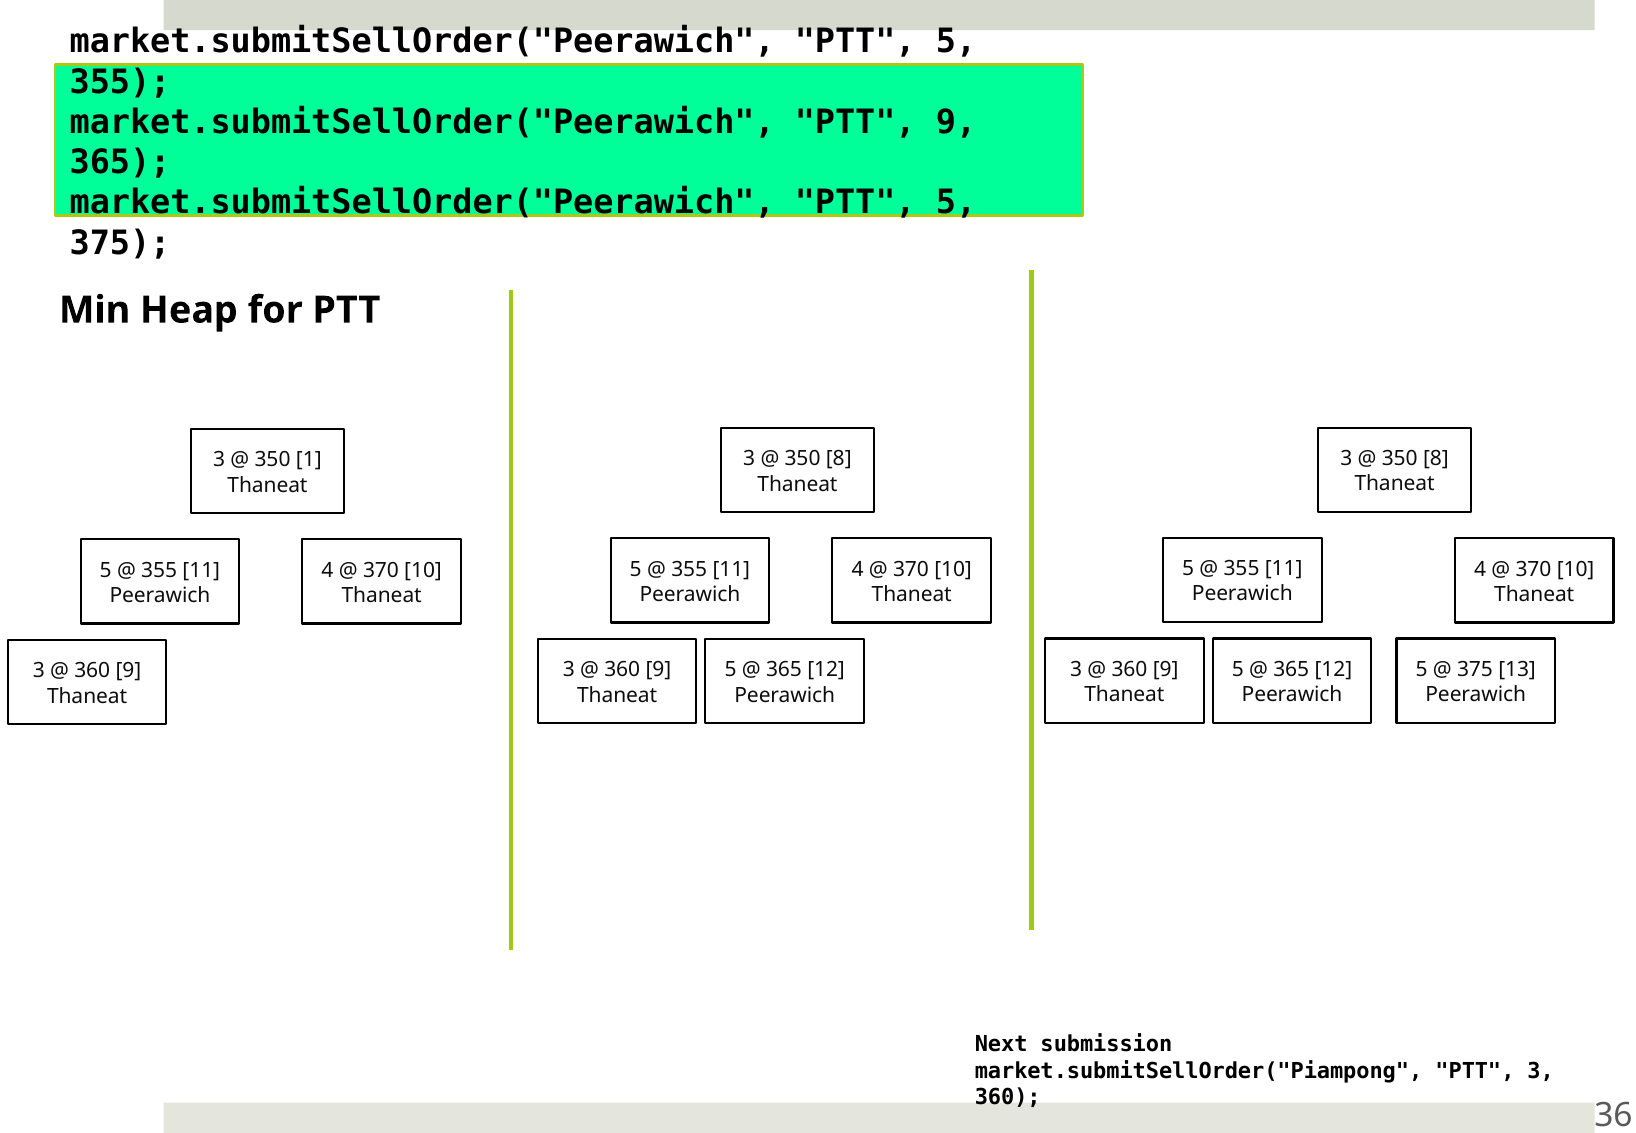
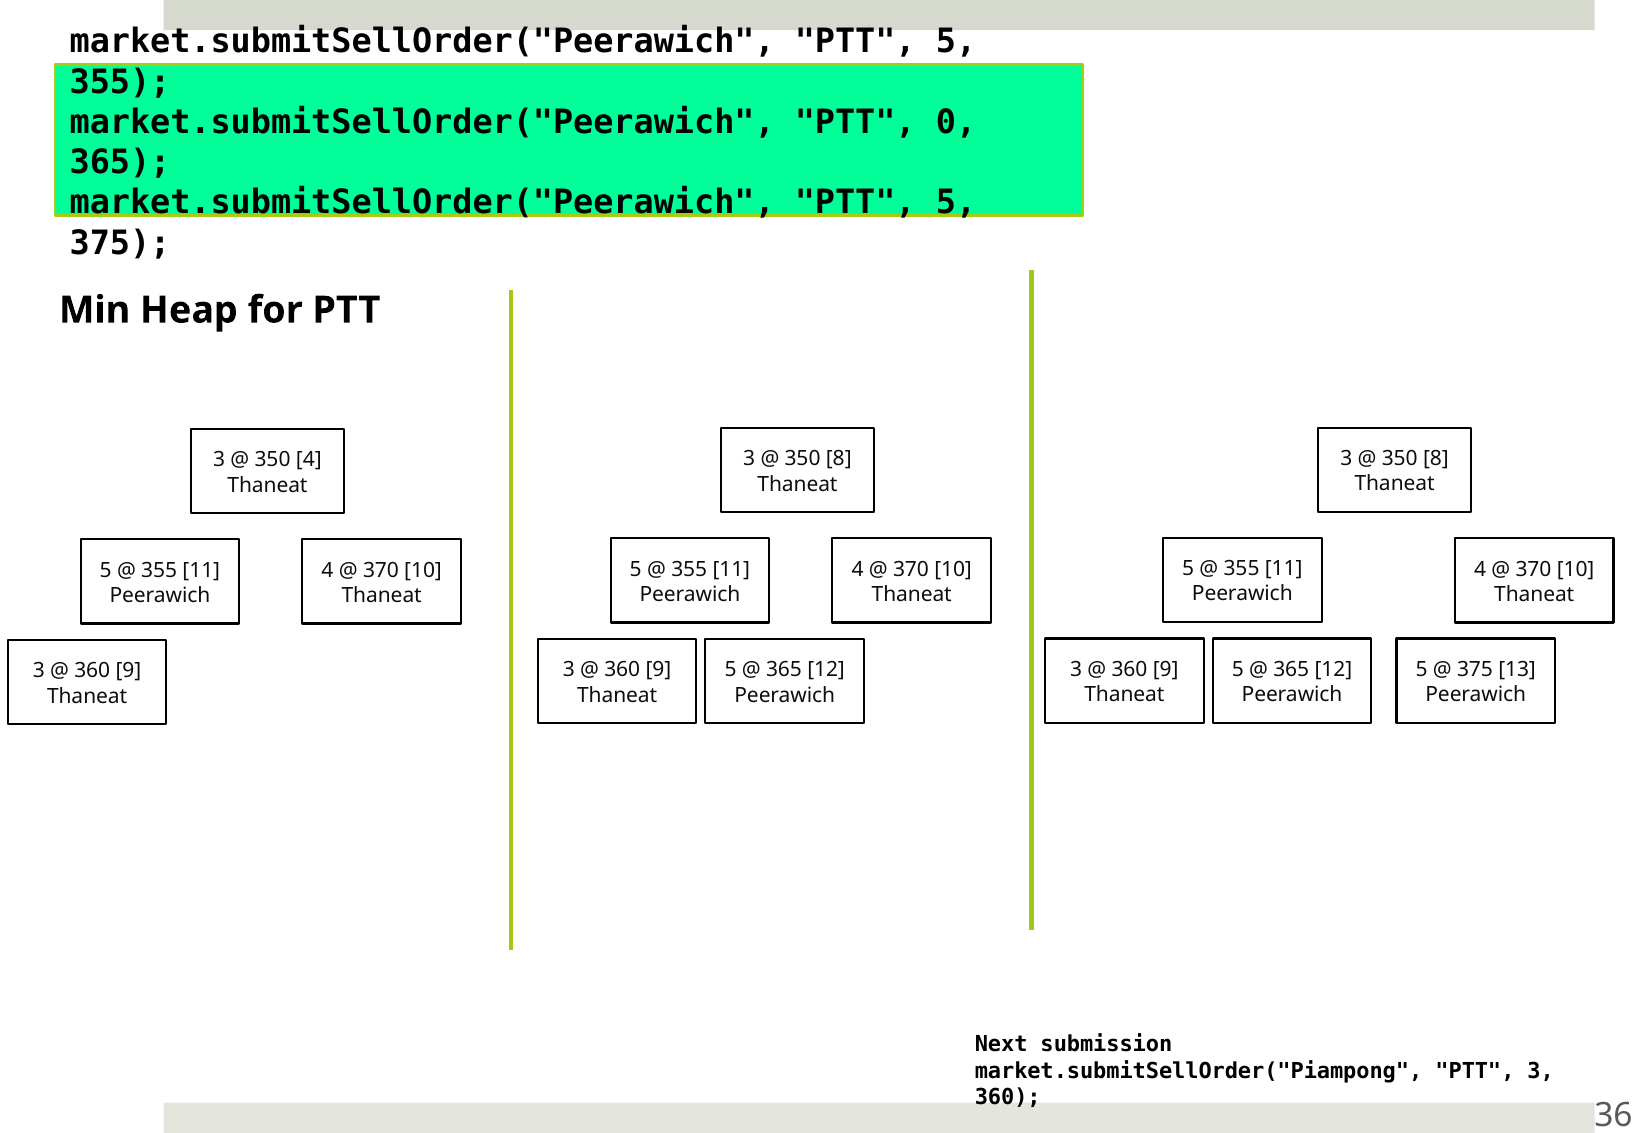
PTT 9: 9 -> 0
350 1: 1 -> 4
